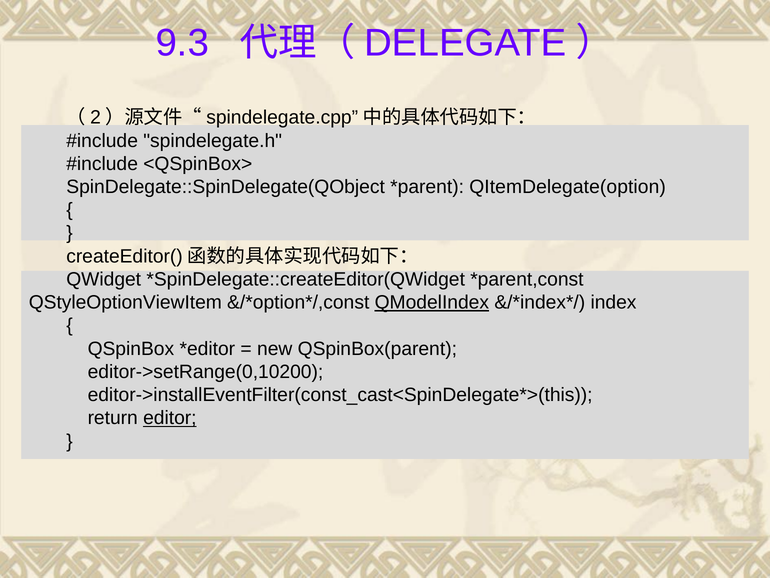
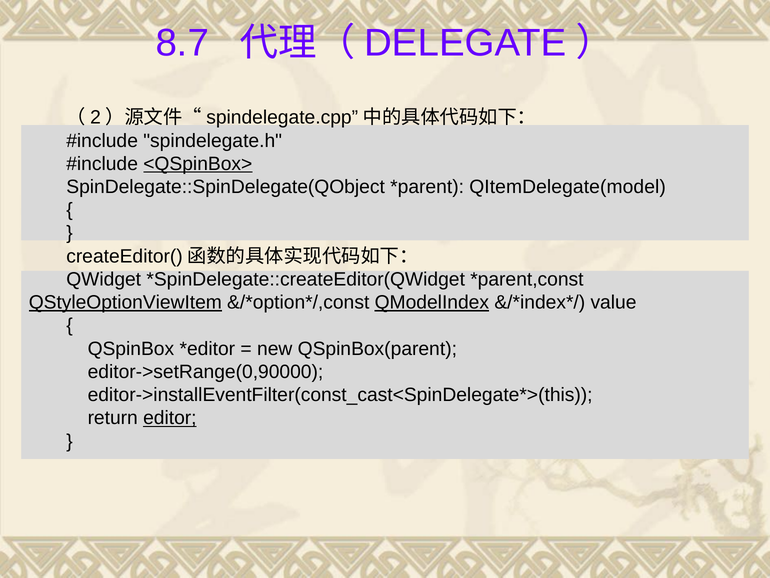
9.3: 9.3 -> 8.7
<QSpinBox> underline: none -> present
QItemDelegate(option: QItemDelegate(option -> QItemDelegate(model
QStyleOptionViewItem underline: none -> present
index: index -> value
editor->setRange(0,10200: editor->setRange(0,10200 -> editor->setRange(0,90000
